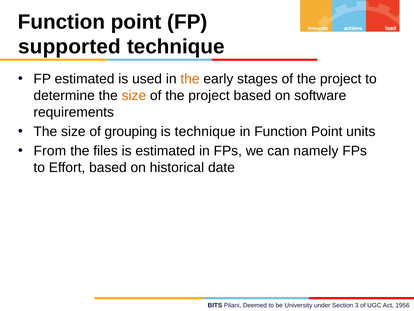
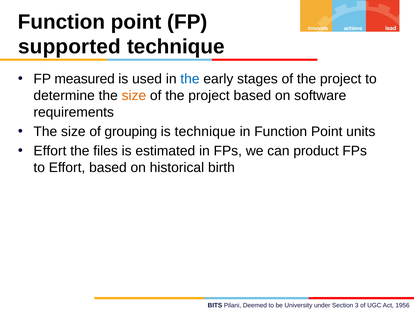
FP estimated: estimated -> measured
the at (190, 79) colour: orange -> blue
From at (50, 151): From -> Effort
namely: namely -> product
date: date -> birth
